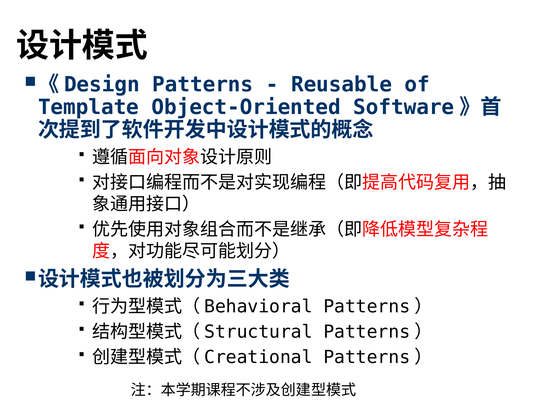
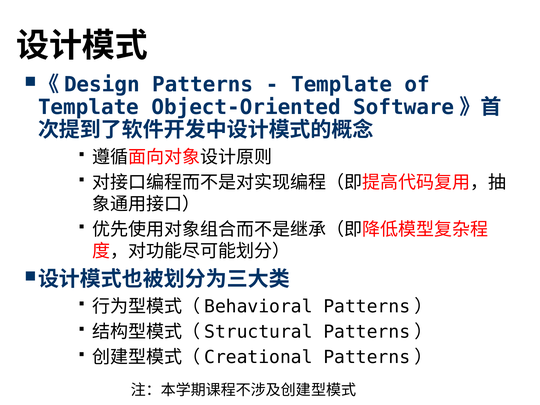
Reusable at (342, 85): Reusable -> Template
